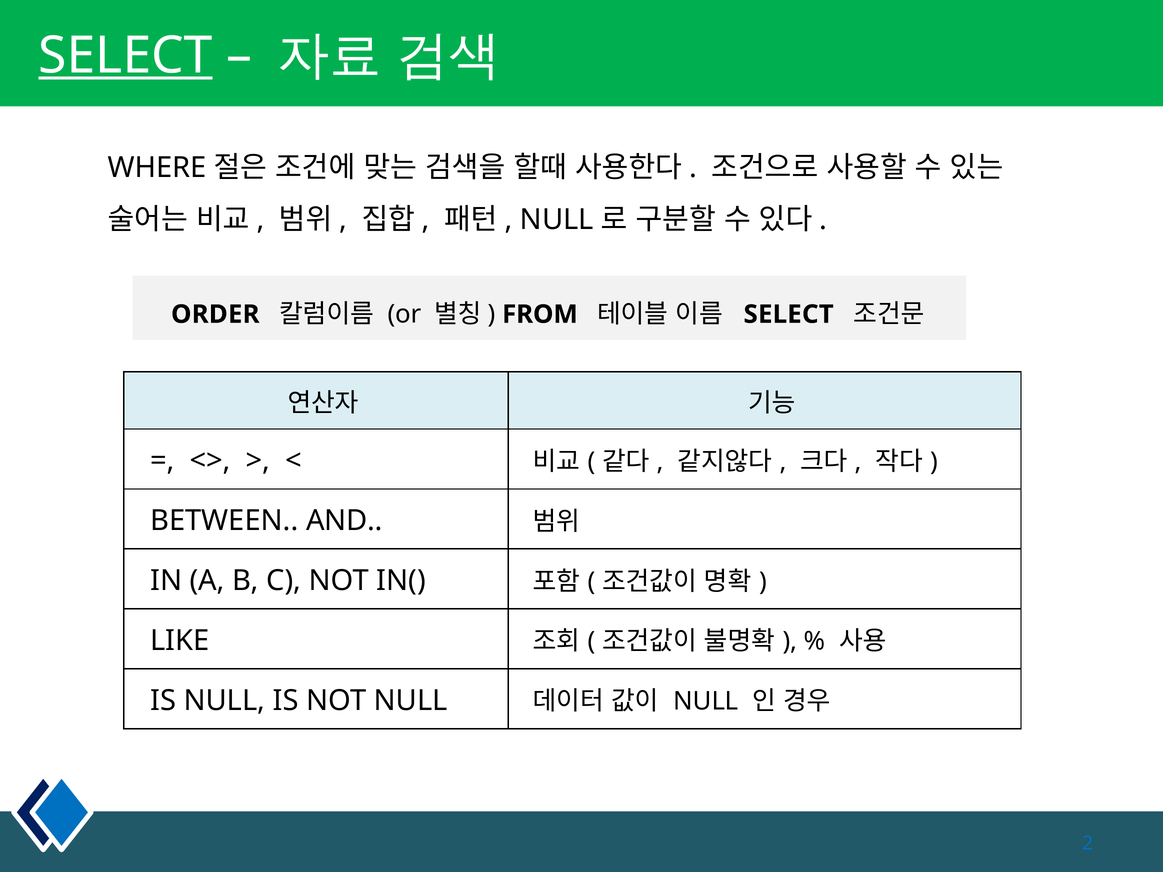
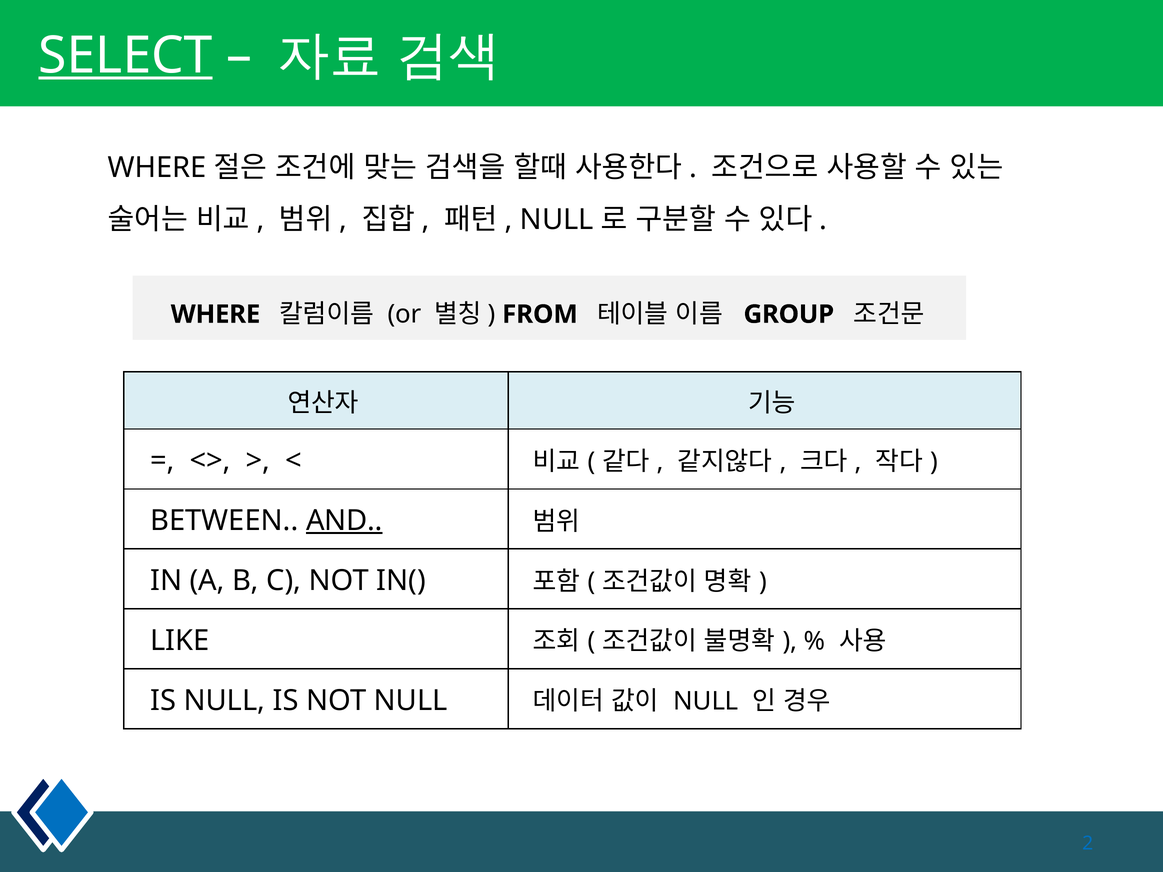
ORDER: ORDER -> WHERE
SELECT at (789, 314): SELECT -> GROUP
AND underline: none -> present
